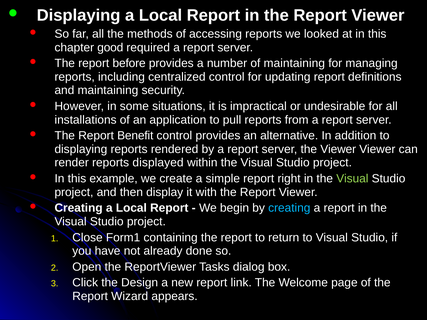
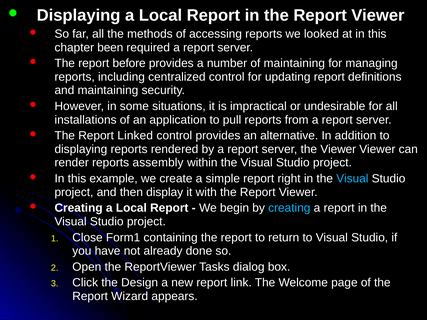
good: good -> been
Benefit: Benefit -> Linked
displayed: displayed -> assembly
Visual at (352, 179) colour: light green -> light blue
